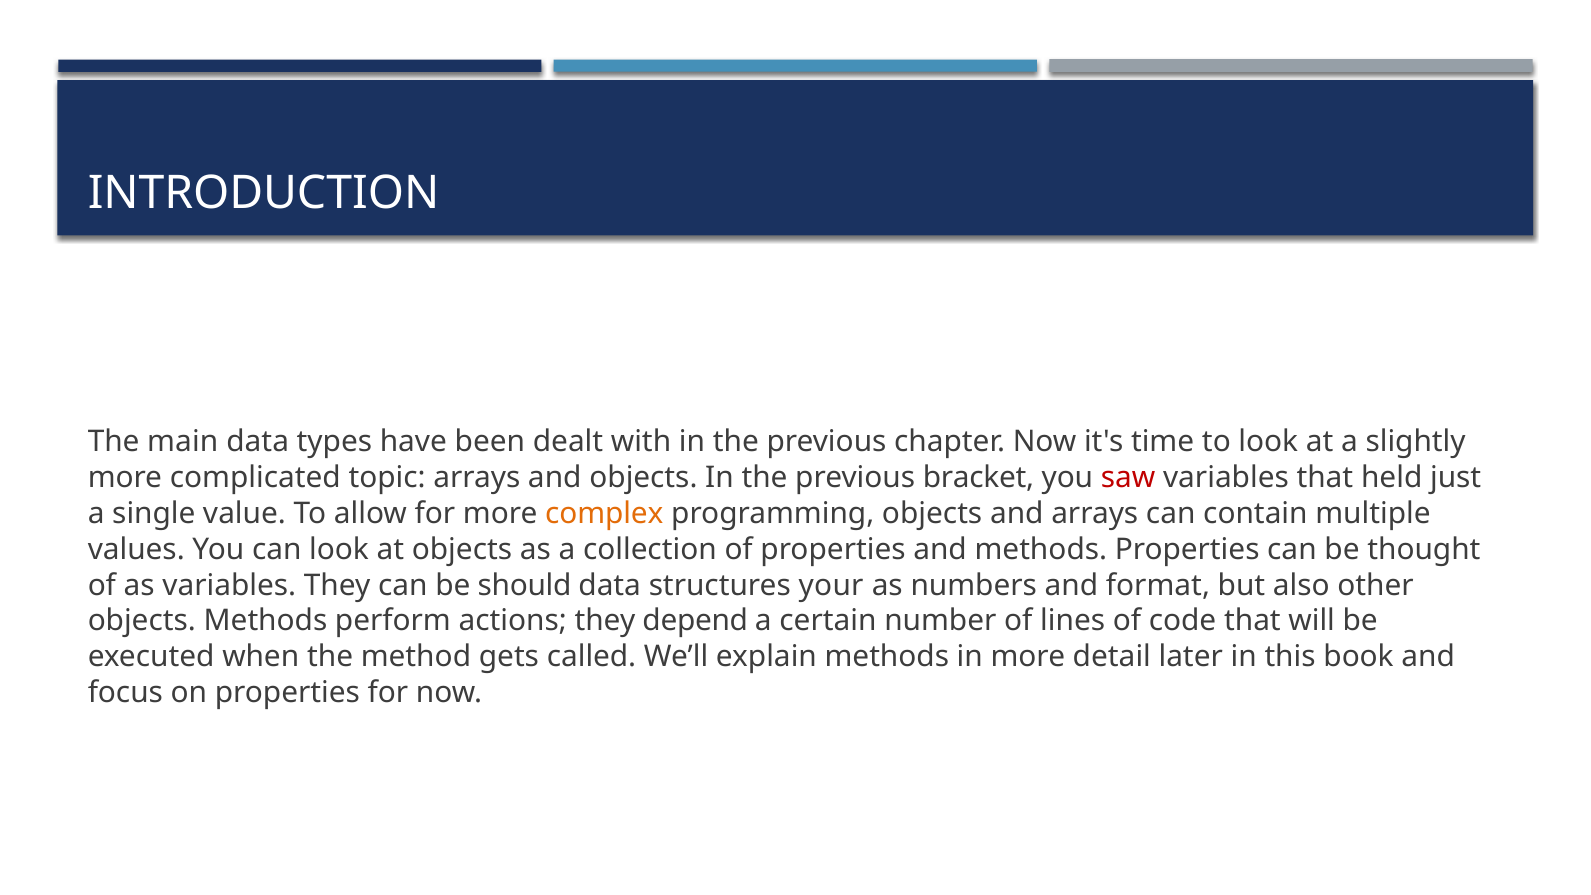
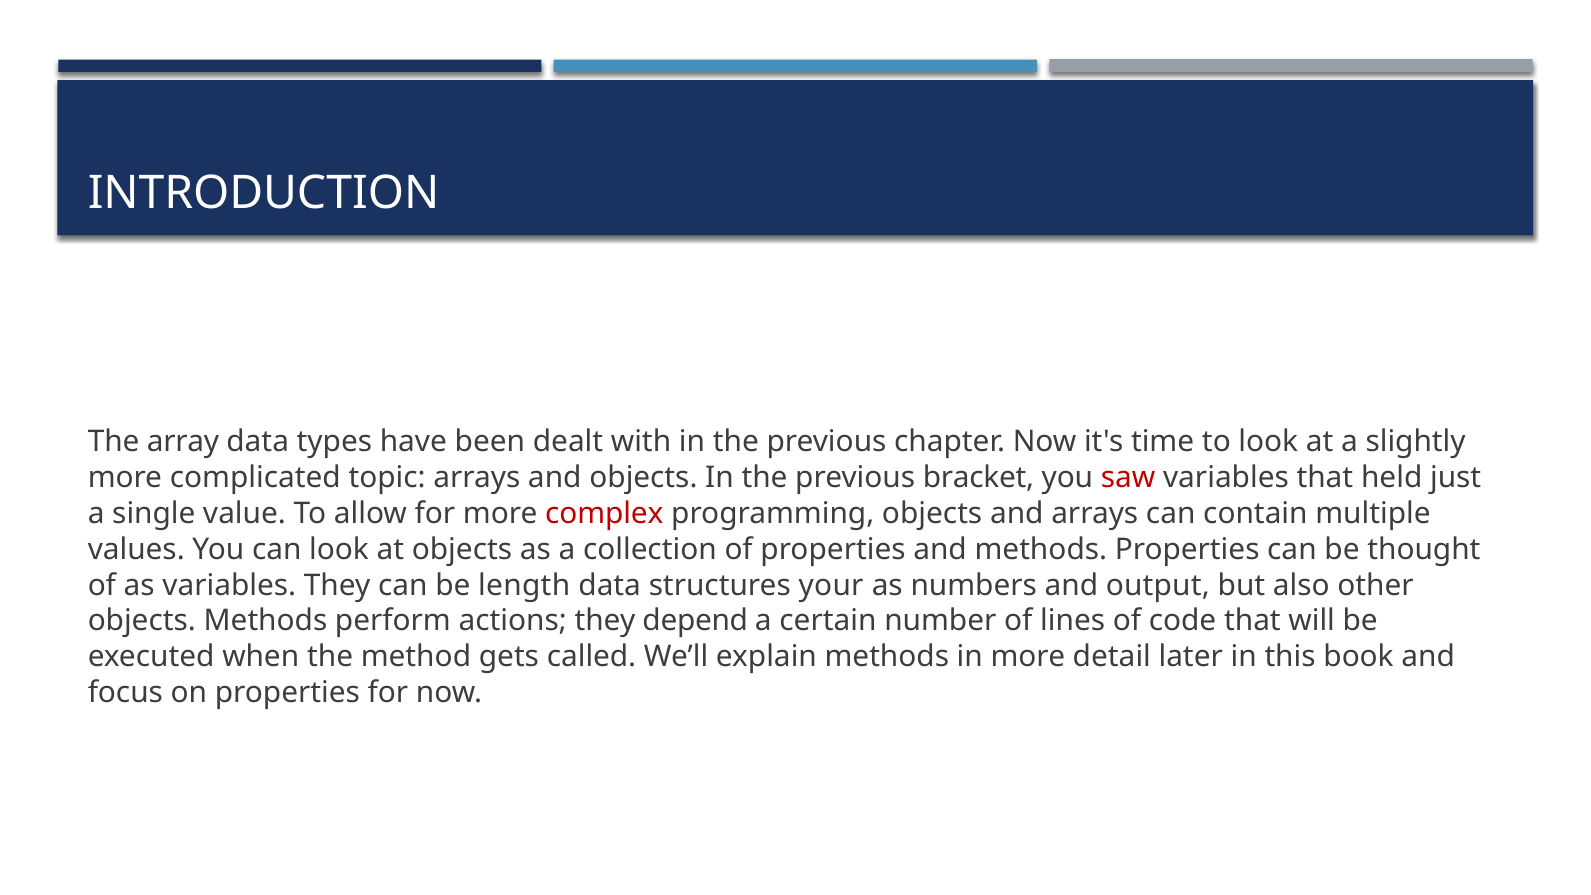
main: main -> array
complex colour: orange -> red
should: should -> length
format: format -> output
